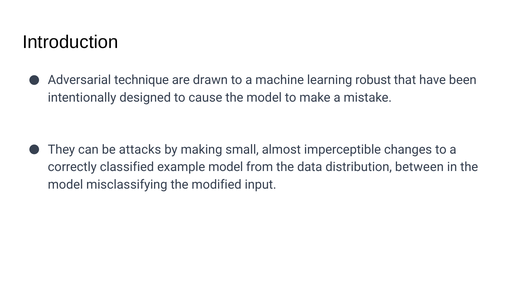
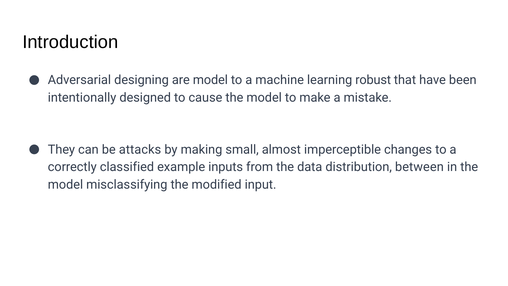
technique: technique -> designing
are drawn: drawn -> model
example model: model -> inputs
